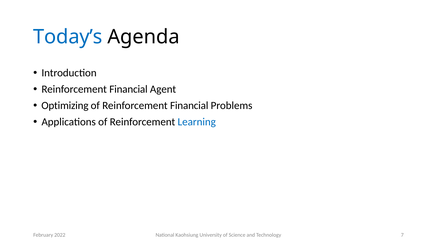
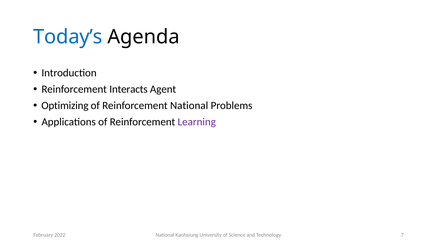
Financial at (129, 89): Financial -> Interacts
of Reinforcement Financial: Financial -> National
Learning colour: blue -> purple
